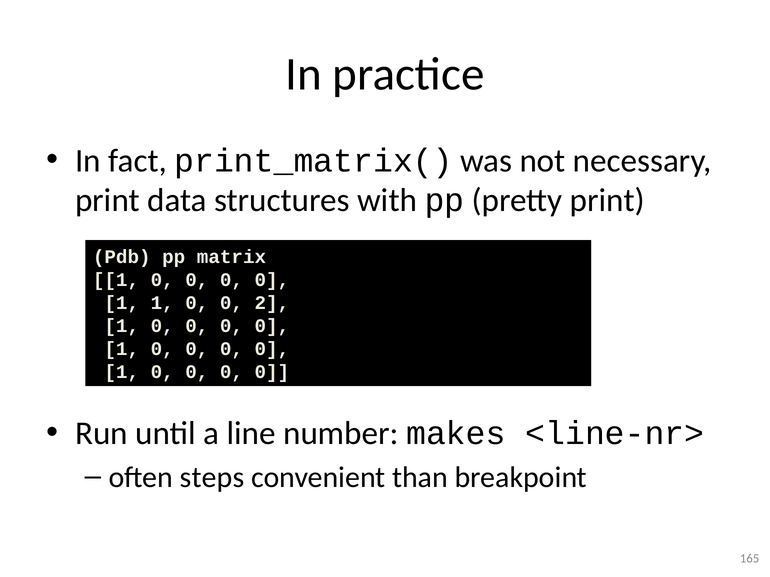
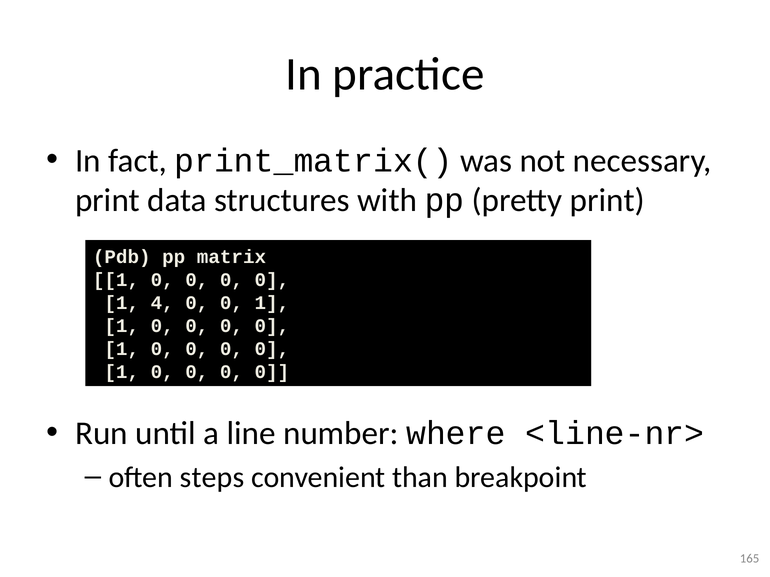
1 1: 1 -> 4
2 at (272, 303): 2 -> 1
makes: makes -> where
